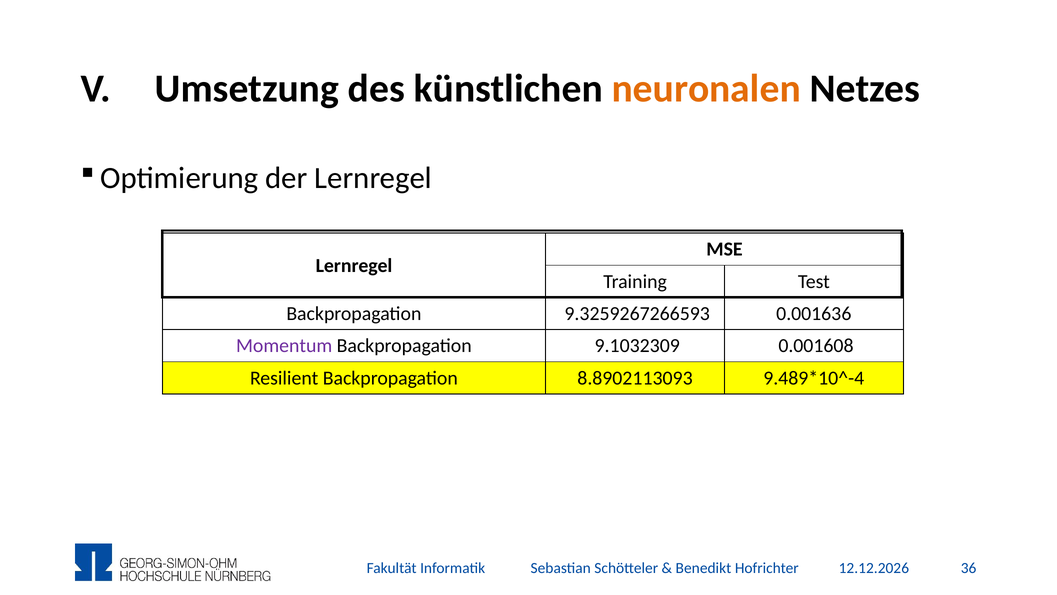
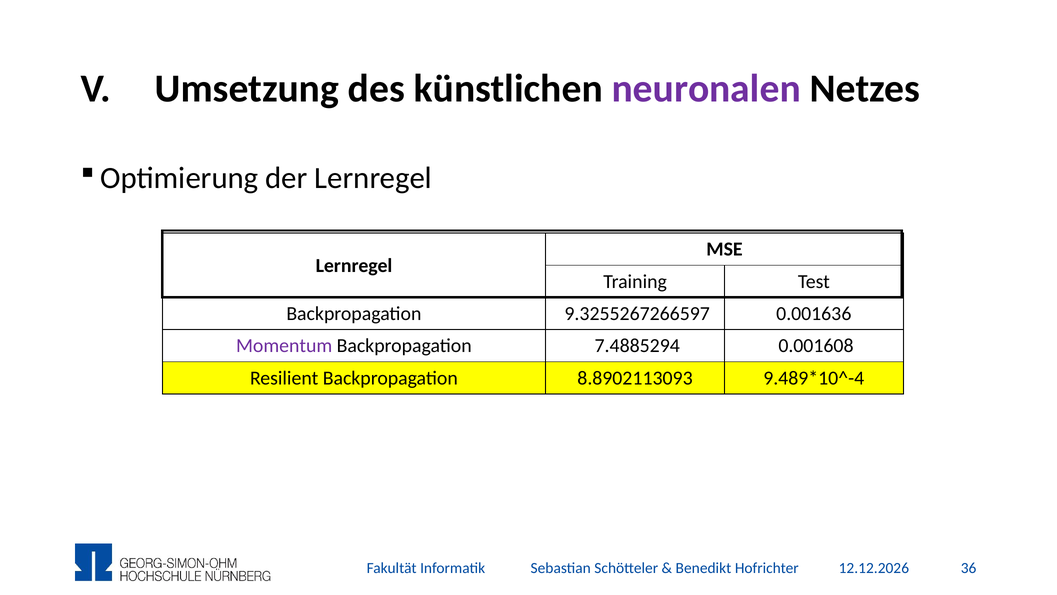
neuronalen colour: orange -> purple
9.3259267266593: 9.3259267266593 -> 9.3255267266597
9.1032309: 9.1032309 -> 7.4885294
